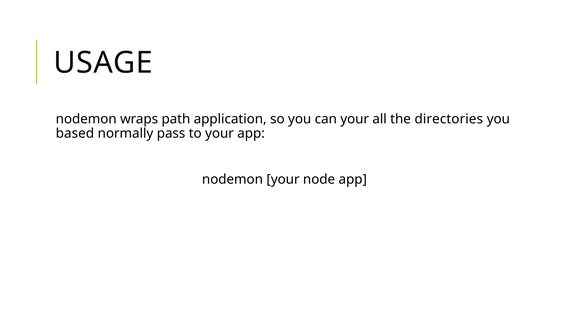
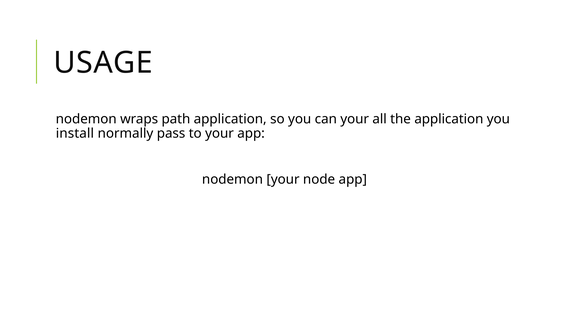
the directories: directories -> application
based: based -> install
